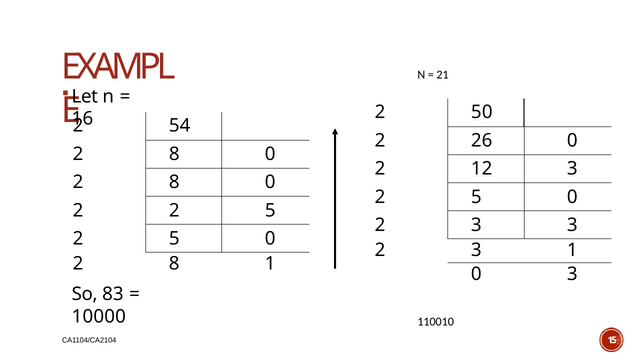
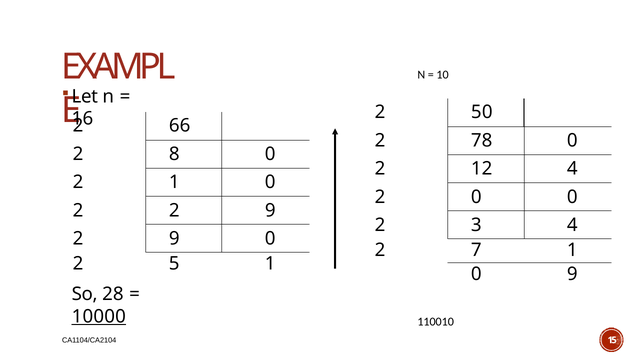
21: 21 -> 10
54: 54 -> 66
26: 26 -> 78
12 3: 3 -> 4
8 at (174, 182): 8 -> 1
5 at (476, 197): 5 -> 0
2 2 5: 5 -> 9
3 3: 3 -> 4
5 at (174, 238): 5 -> 9
3 at (476, 250): 3 -> 7
8 at (174, 263): 8 -> 5
0 3: 3 -> 9
83: 83 -> 28
10000 underline: none -> present
